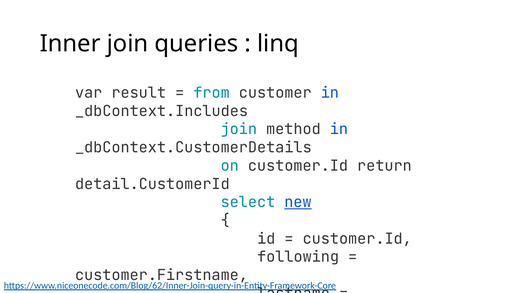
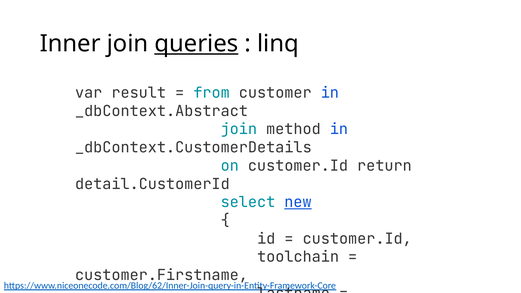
queries underline: none -> present
_dbContext.Includes: _dbContext.Includes -> _dbContext.Abstract
following: following -> toolchain
